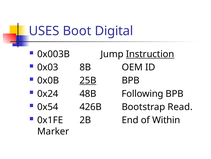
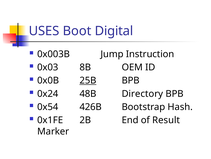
Instruction underline: present -> none
Following: Following -> Directory
Read: Read -> Hash
Within: Within -> Result
